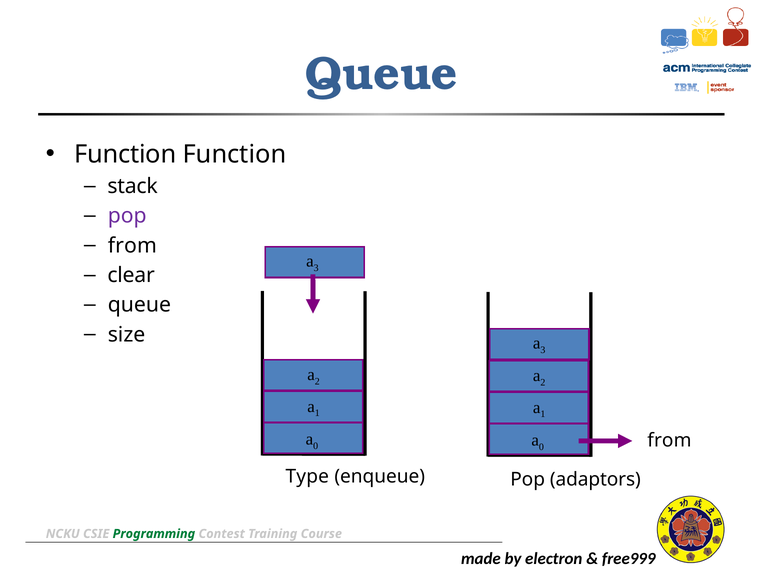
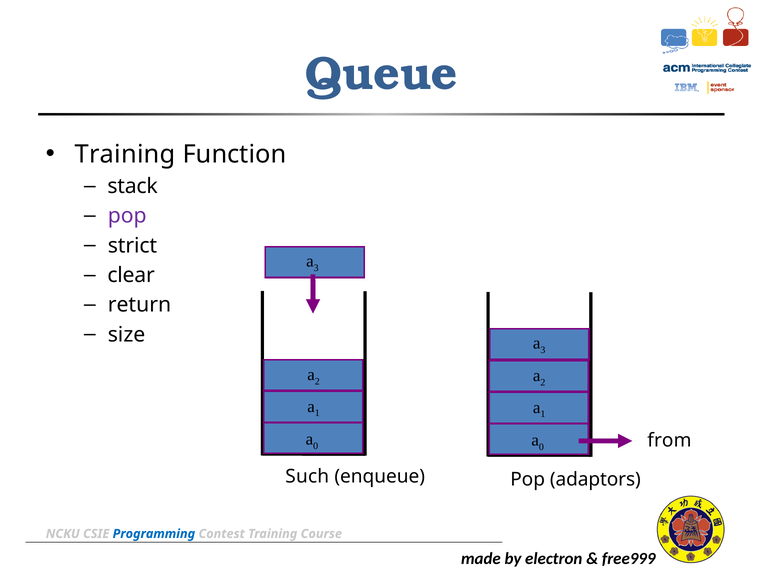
Function at (125, 154): Function -> Training
from at (132, 246): from -> strict
queue at (139, 305): queue -> return
Type: Type -> Such
Programming colour: green -> blue
